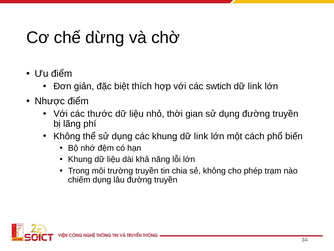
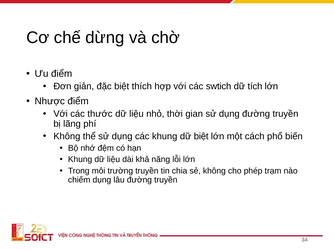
link at (255, 86): link -> tích
khung dữ link: link -> biệt
